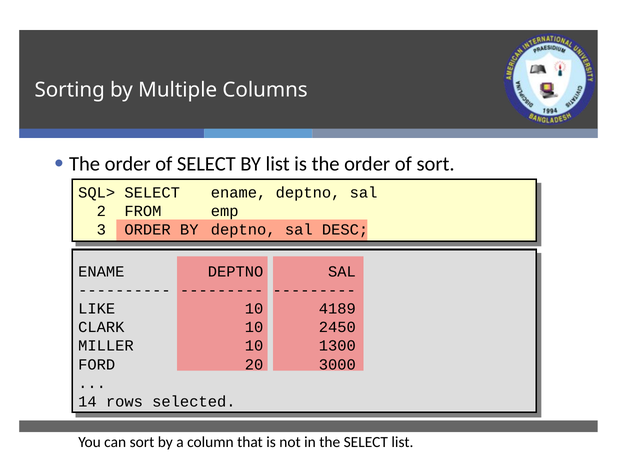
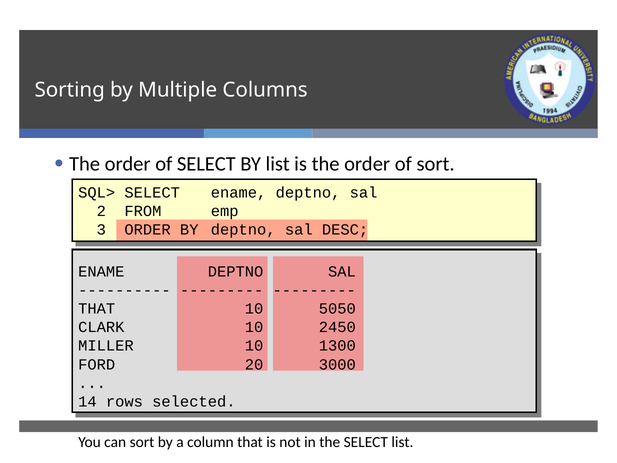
LIKE at (97, 309): LIKE -> THAT
4189: 4189 -> 5050
